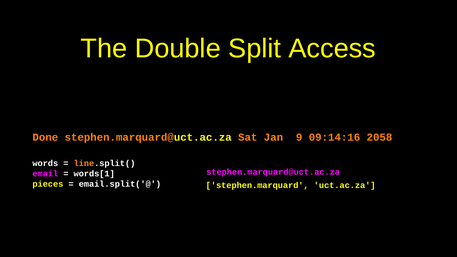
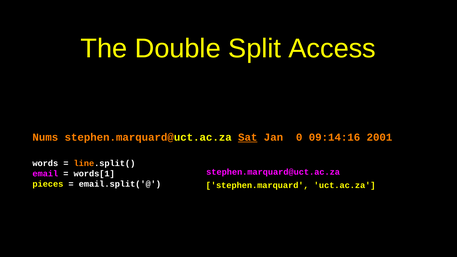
Done: Done -> Nums
Sat underline: none -> present
9: 9 -> 0
2058: 2058 -> 2001
